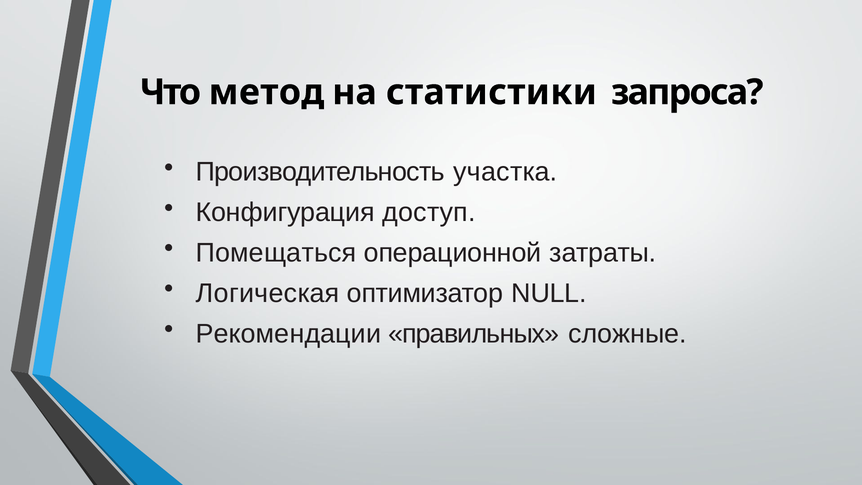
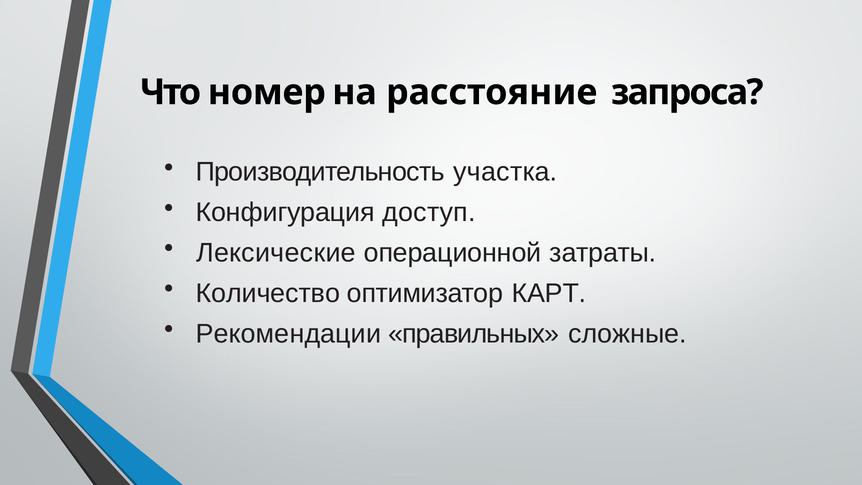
метод: метод -> номер
статистики: статистики -> расстояние
Помещаться: Помещаться -> Лексические
Логическая: Логическая -> Количество
NULL: NULL -> КАРТ
